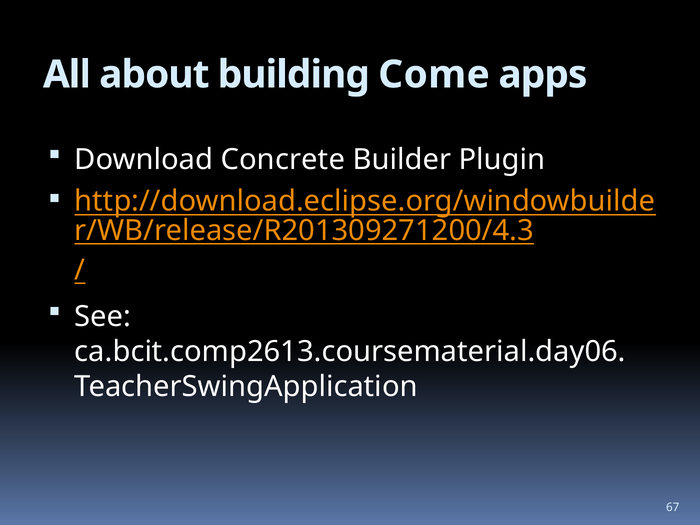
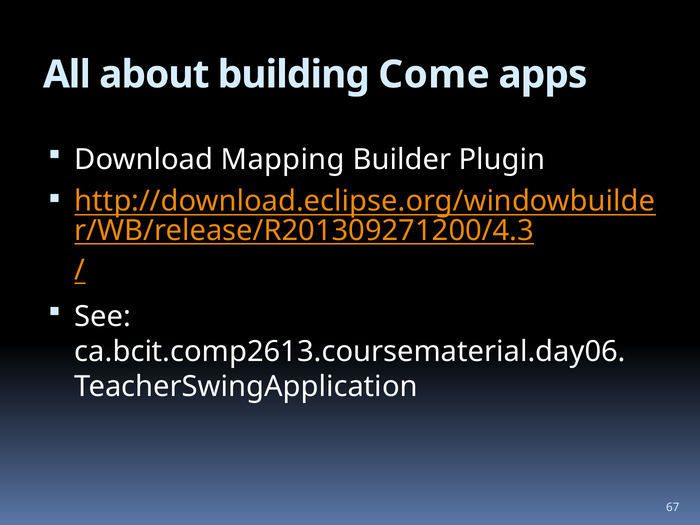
Concrete: Concrete -> Mapping
